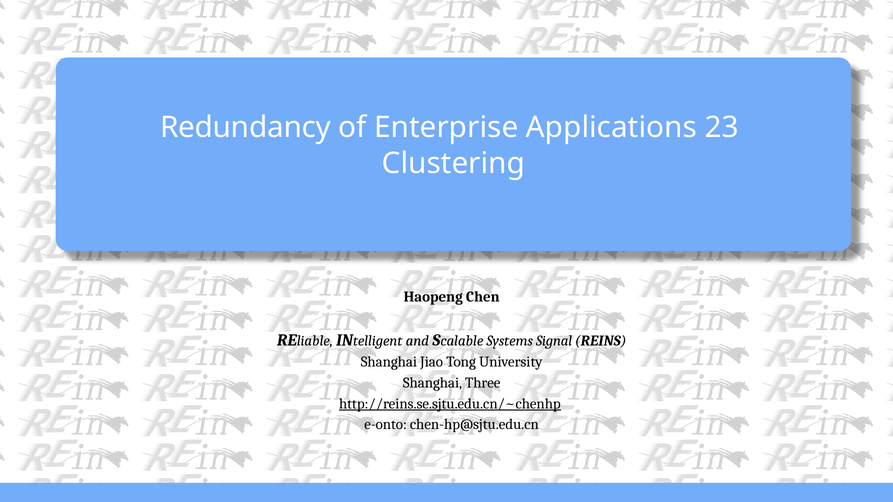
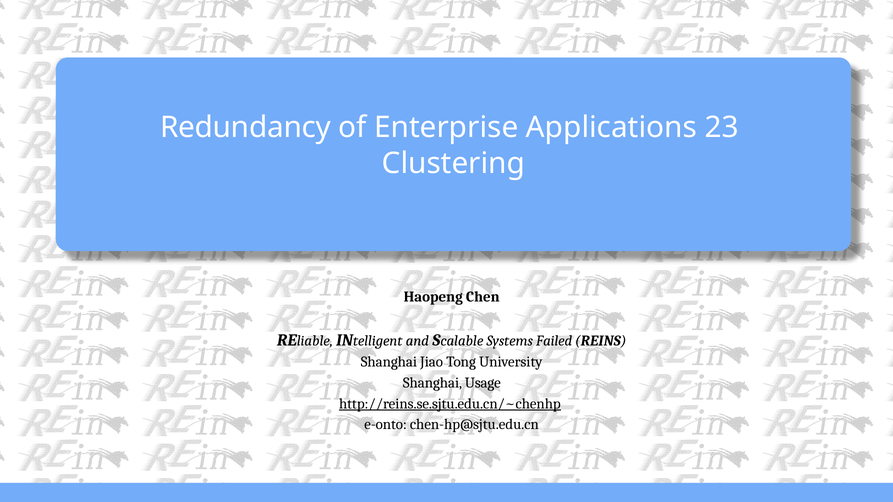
Signal: Signal -> Failed
Three: Three -> Usage
